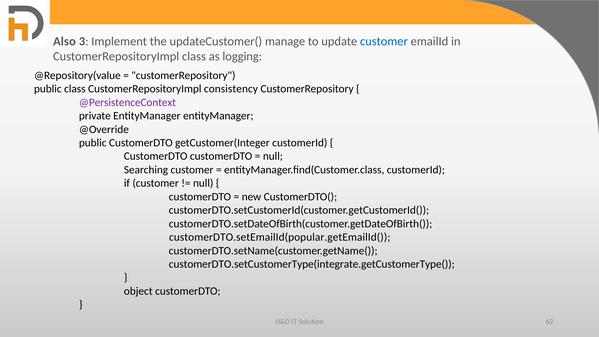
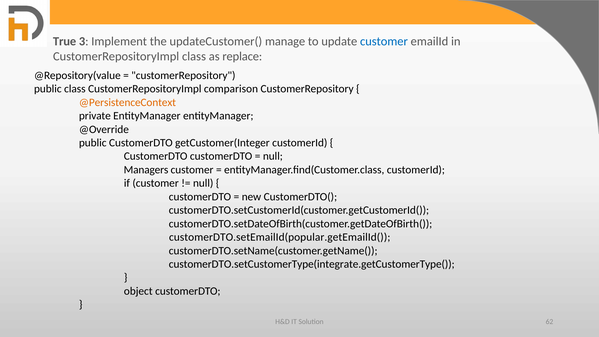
Also: Also -> True
logging: logging -> replace
consistency: consistency -> comparison
@PersistenceContext colour: purple -> orange
Searching: Searching -> Managers
